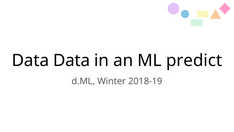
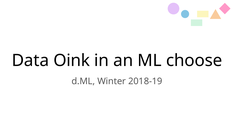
Data Data: Data -> Oink
predict: predict -> choose
